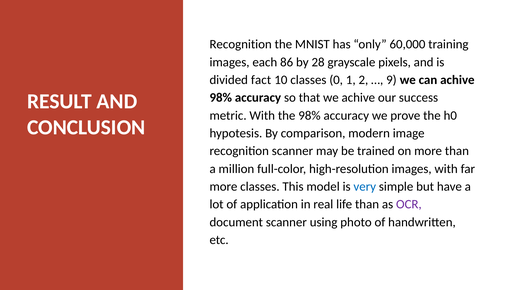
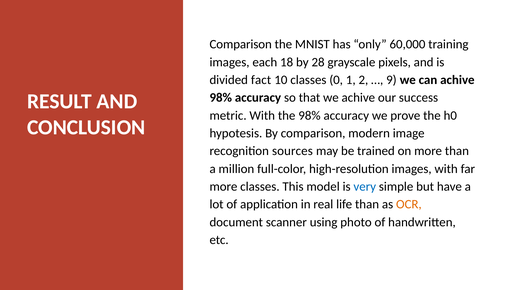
Recognition at (241, 44): Recognition -> Comparison
86: 86 -> 18
recognition scanner: scanner -> sources
OCR colour: purple -> orange
